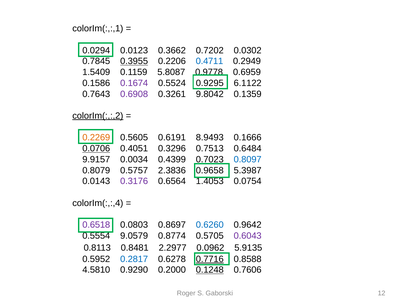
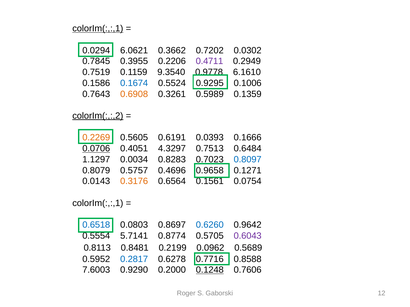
colorIm(:,:,1 at (98, 29) underline: none -> present
0.0123: 0.0123 -> 6.0621
0.3955 underline: present -> none
0.4711 colour: blue -> purple
1.5409: 1.5409 -> 0.7519
5.8087: 5.8087 -> 9.3540
0.6959: 0.6959 -> 6.1610
0.1674 colour: purple -> blue
6.1122: 6.1122 -> 0.1006
0.6908 colour: purple -> orange
9.8042: 9.8042 -> 0.5989
8.9493: 8.9493 -> 0.0393
0.3296: 0.3296 -> 4.3297
9.9157: 9.9157 -> 1.1297
0.4399: 0.4399 -> 0.8283
2.3836: 2.3836 -> 0.4696
5.3987: 5.3987 -> 0.1271
0.3176 colour: purple -> orange
1.4053: 1.4053 -> 0.1561
colorIm(:,:,4 at (98, 203): colorIm(:,:,4 -> colorIm(:,:,1
0.6518 colour: purple -> blue
9.0579: 9.0579 -> 5.7141
2.2977: 2.2977 -> 0.2199
5.9135: 5.9135 -> 0.5689
0.7716 underline: present -> none
4.5810: 4.5810 -> 7.6003
